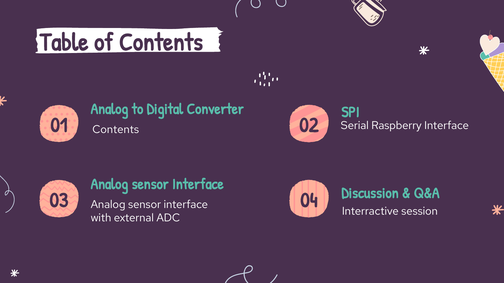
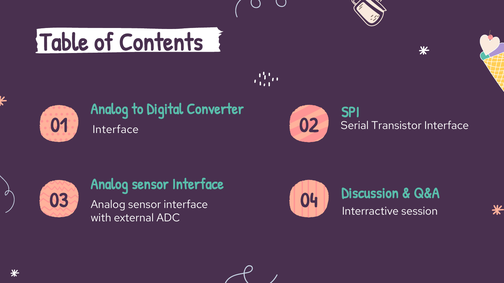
Raspberry: Raspberry -> Transistor
Contents at (116, 130): Contents -> Interface
